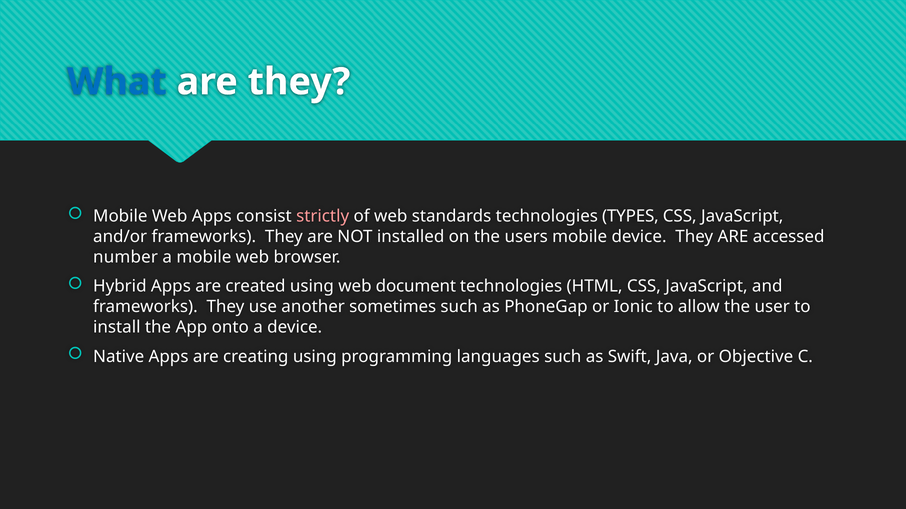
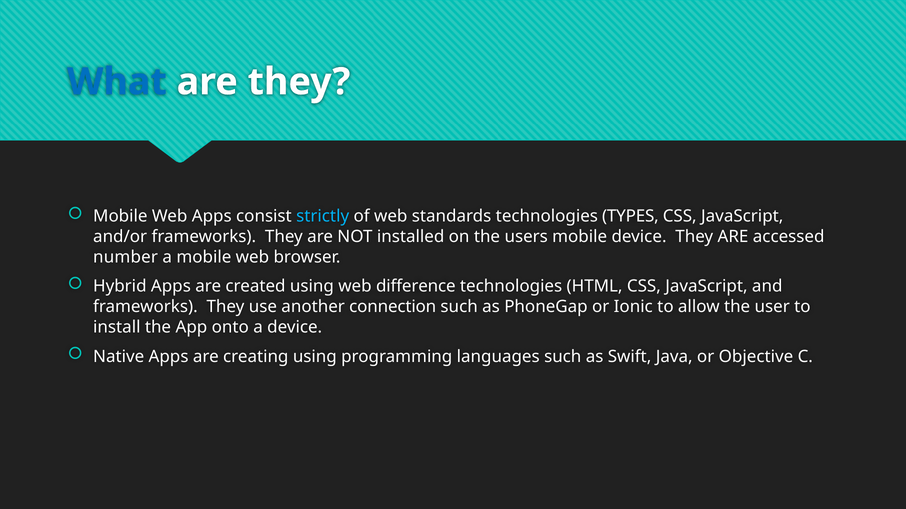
strictly colour: pink -> light blue
document: document -> difference
sometimes: sometimes -> connection
